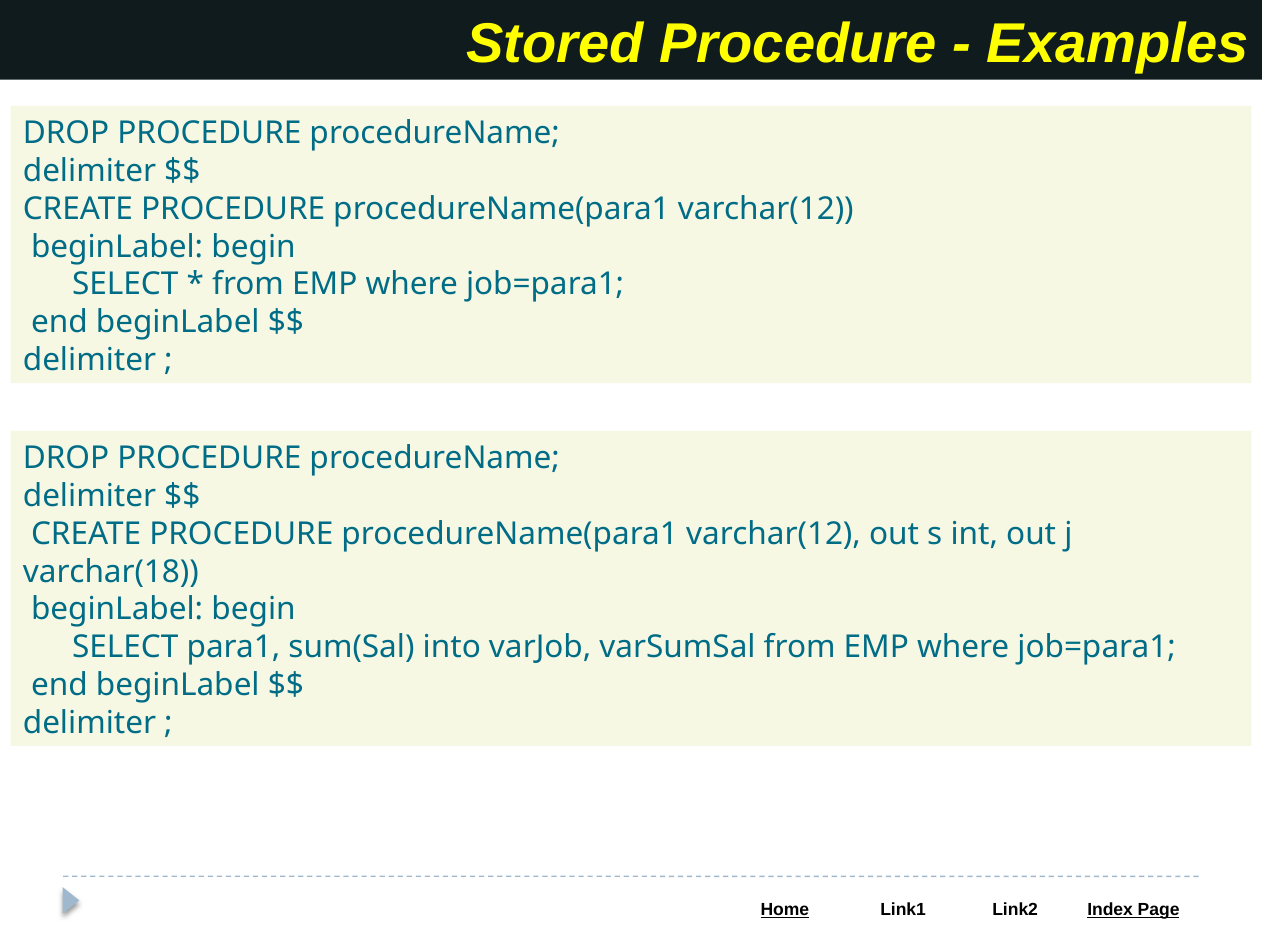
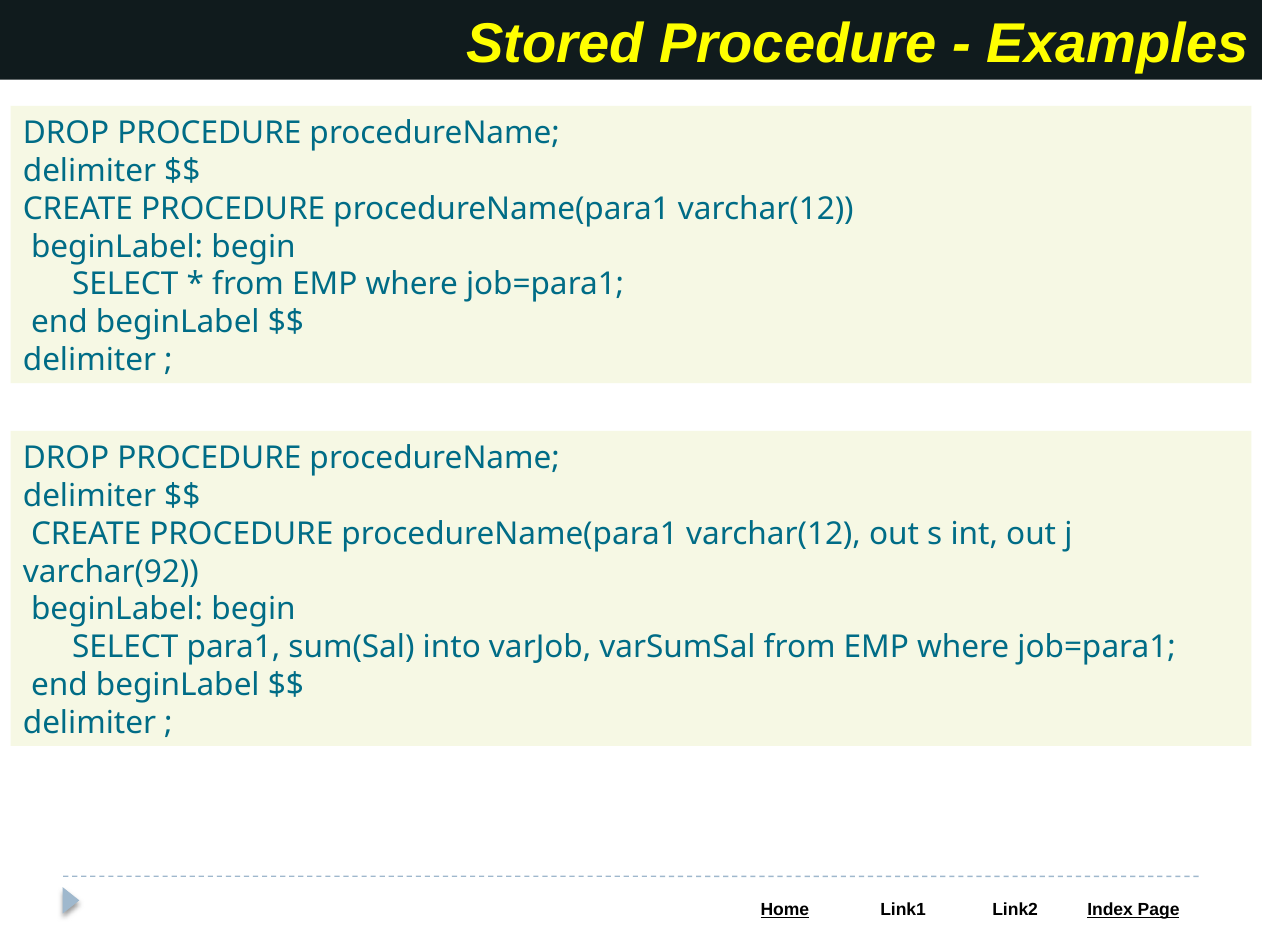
varchar(18: varchar(18 -> varchar(92
